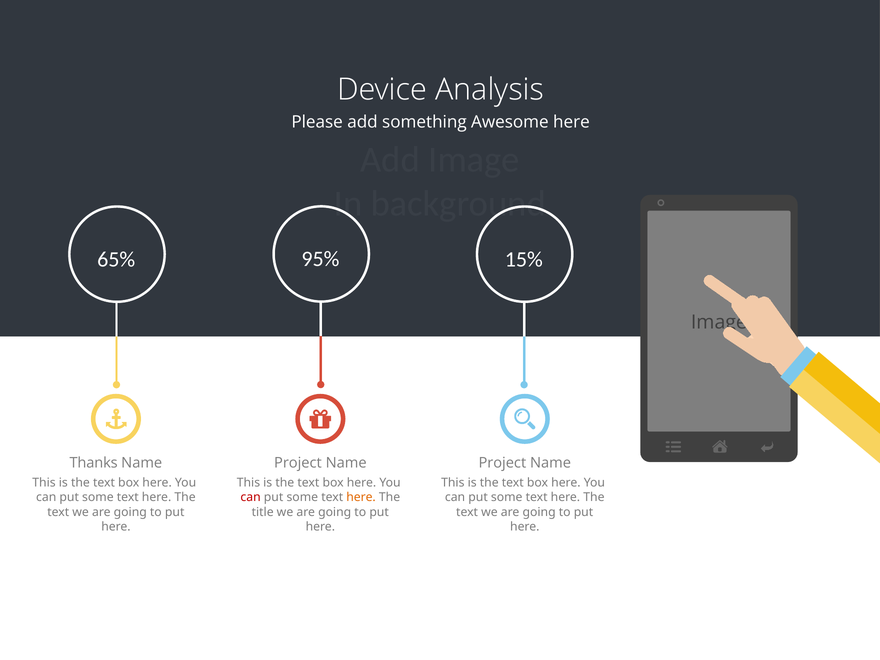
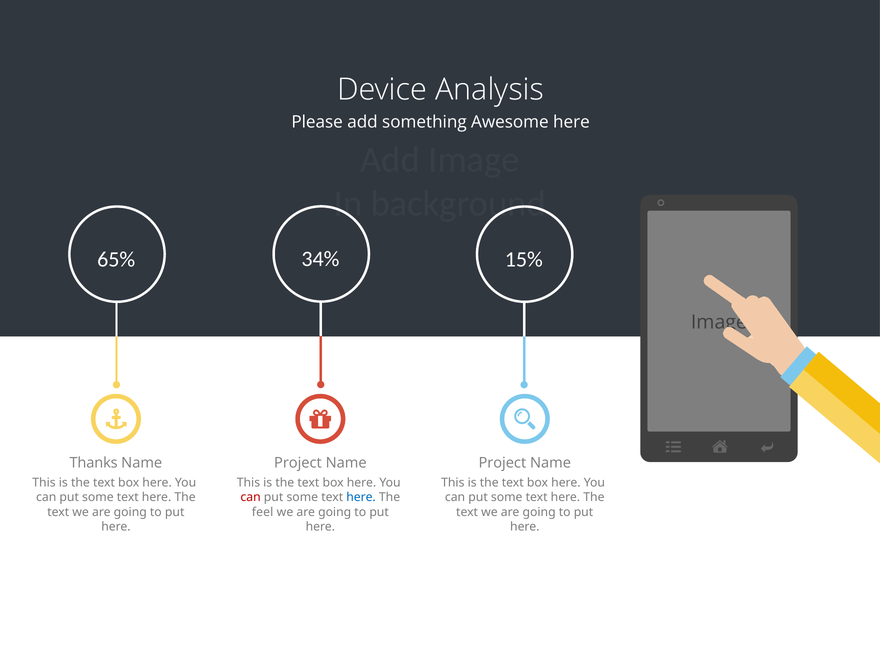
95%: 95% -> 34%
here at (361, 497) colour: orange -> blue
title: title -> feel
